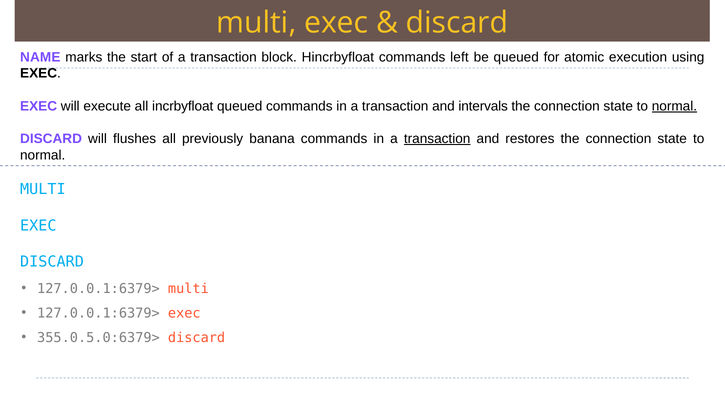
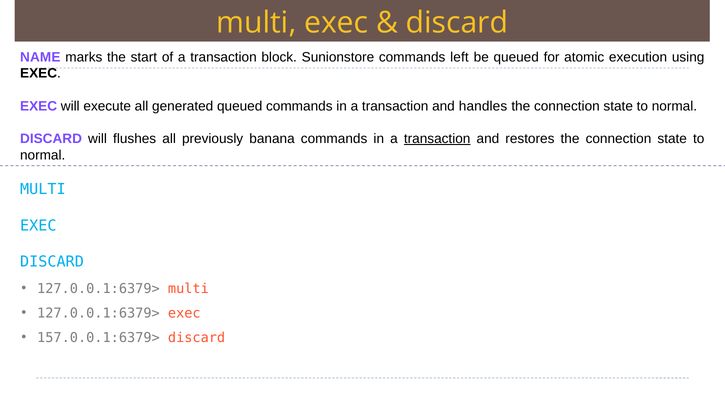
Hincrbyfloat: Hincrbyfloat -> Sunionstore
incrbyfloat: incrbyfloat -> generated
intervals: intervals -> handles
normal at (674, 106) underline: present -> none
355.0.5.0:6379>: 355.0.5.0:6379> -> 157.0.0.1:6379>
